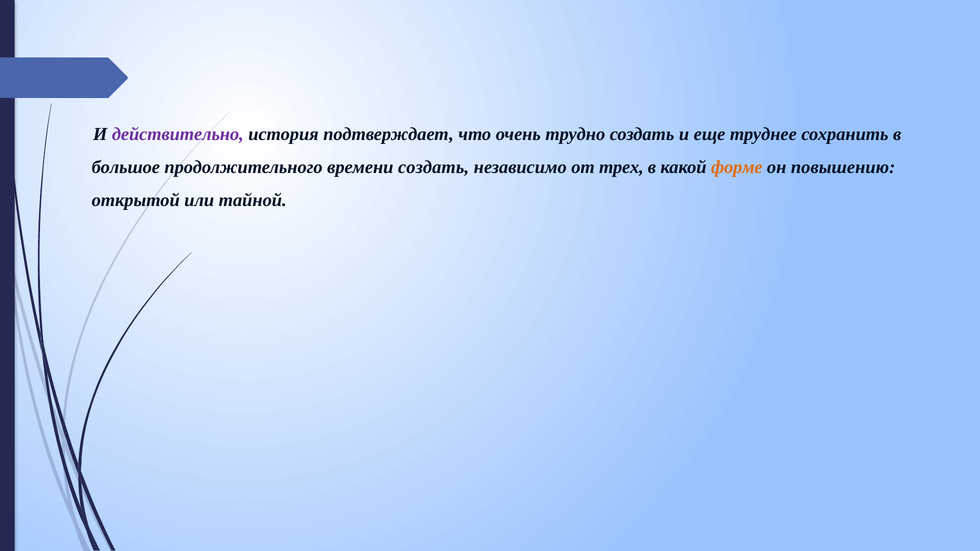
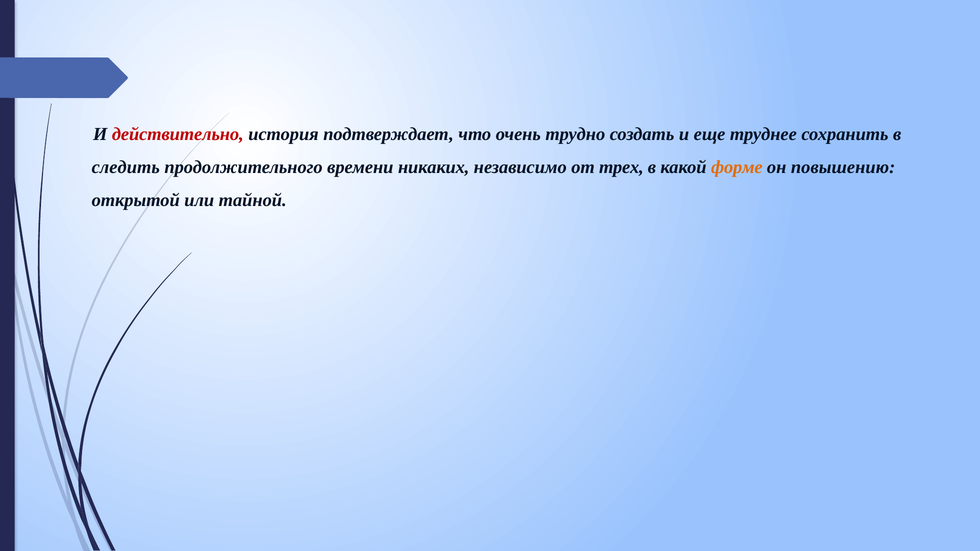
действительно colour: purple -> red
большое: большое -> следить
времени создать: создать -> никаких
